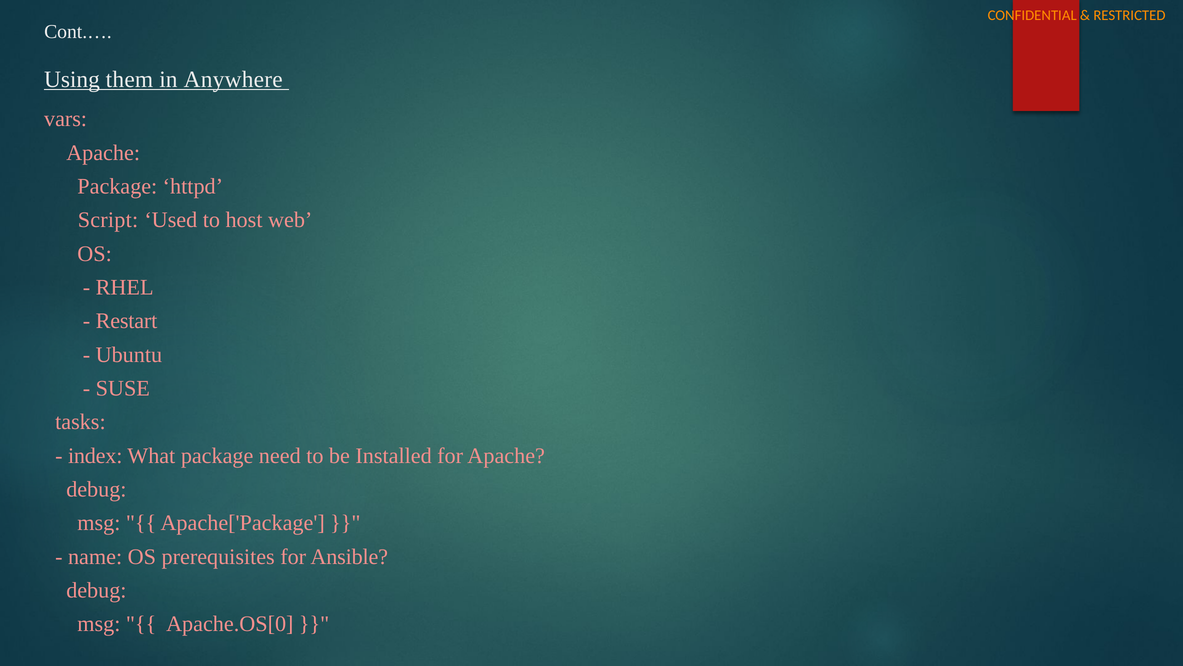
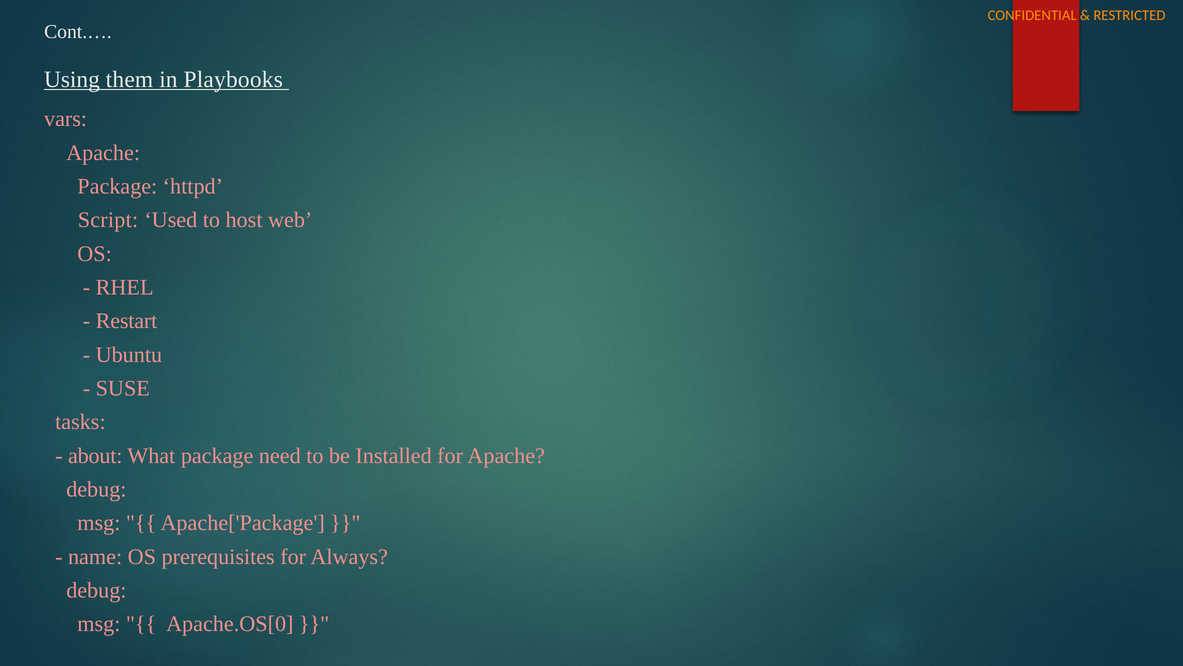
Anywhere: Anywhere -> Playbooks
index: index -> about
Ansible: Ansible -> Always
